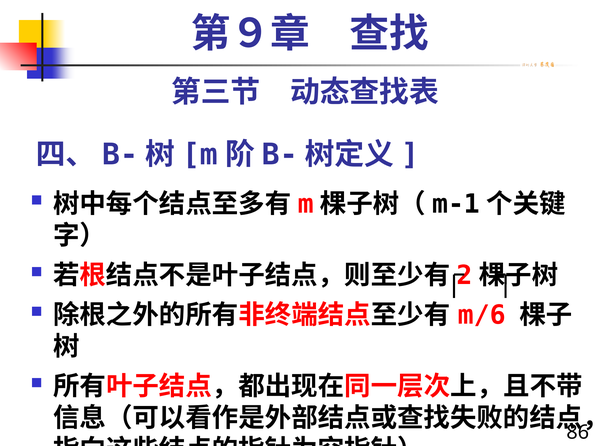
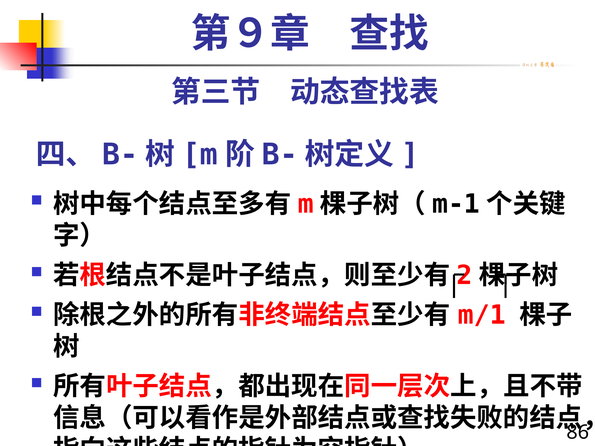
m/6: m/6 -> m/1
